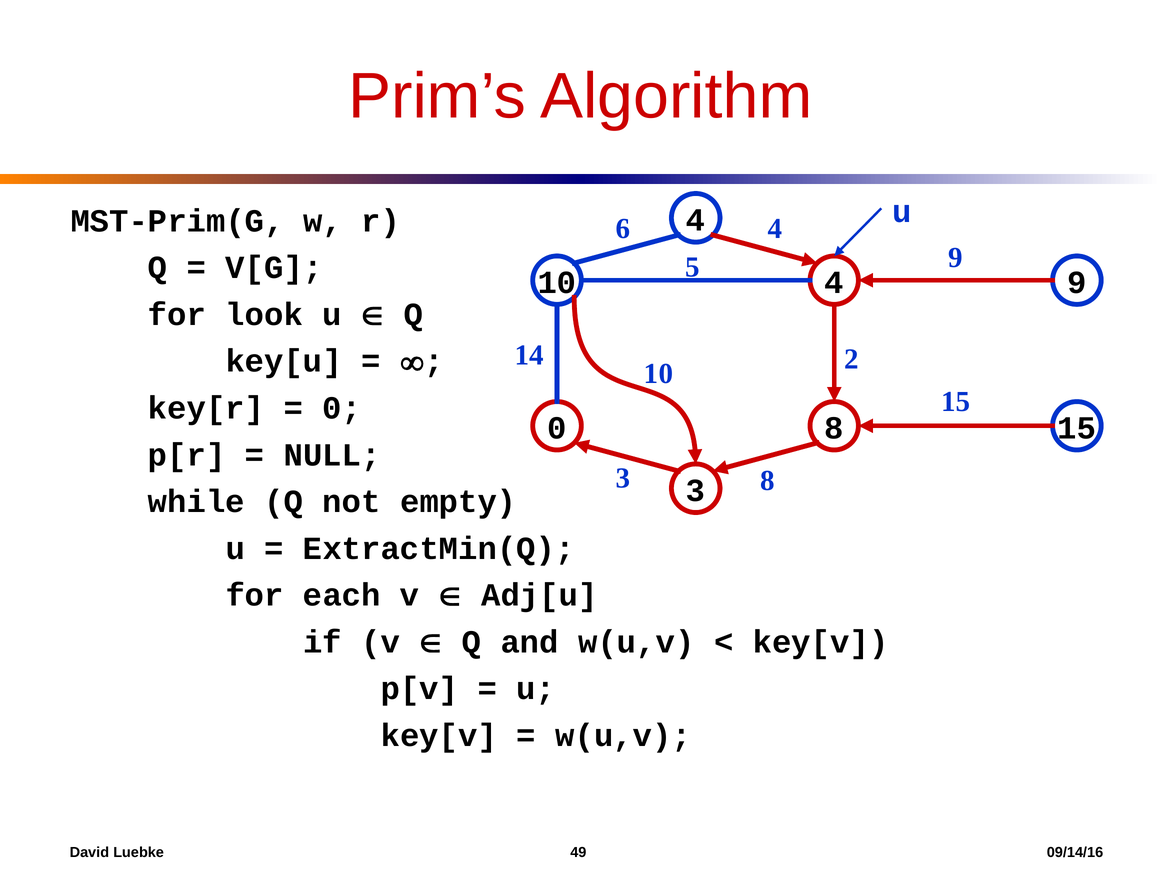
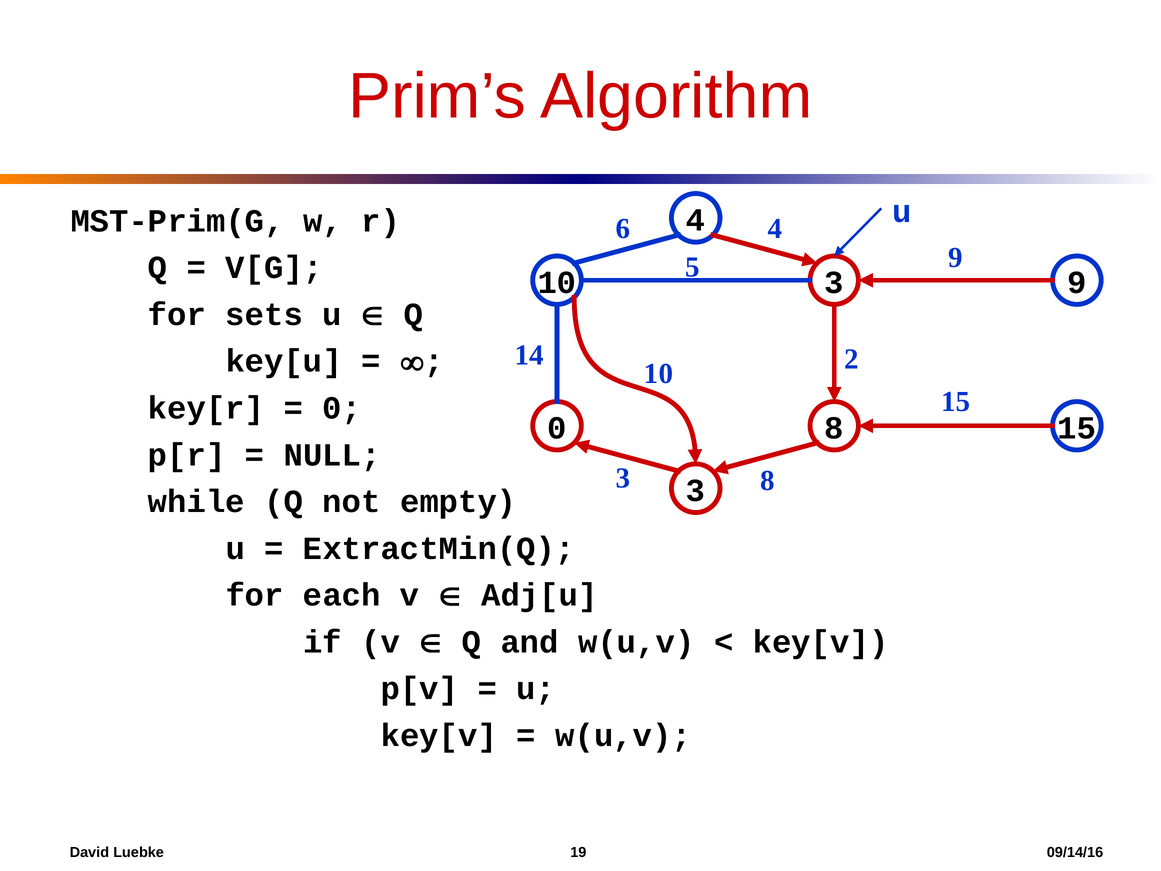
4 at (834, 282): 4 -> 3
look: look -> sets
49: 49 -> 19
